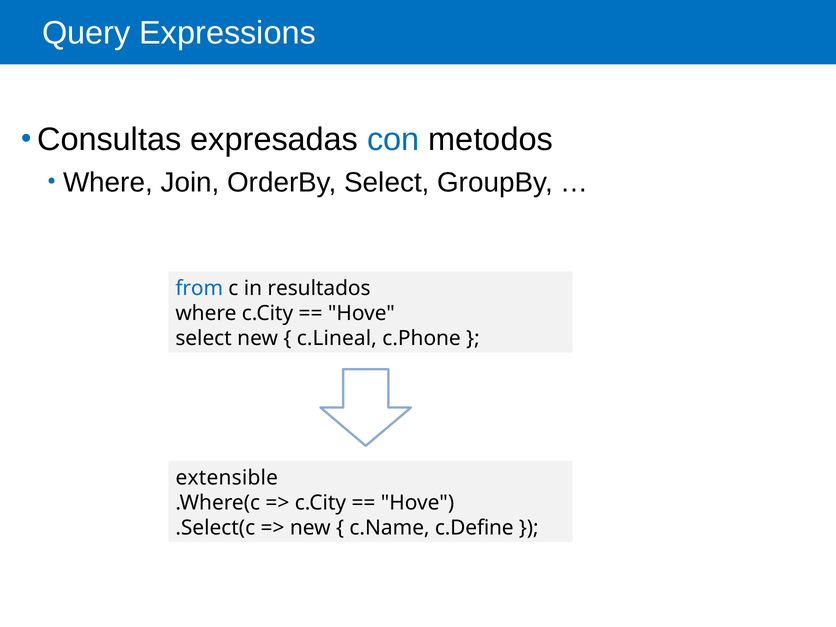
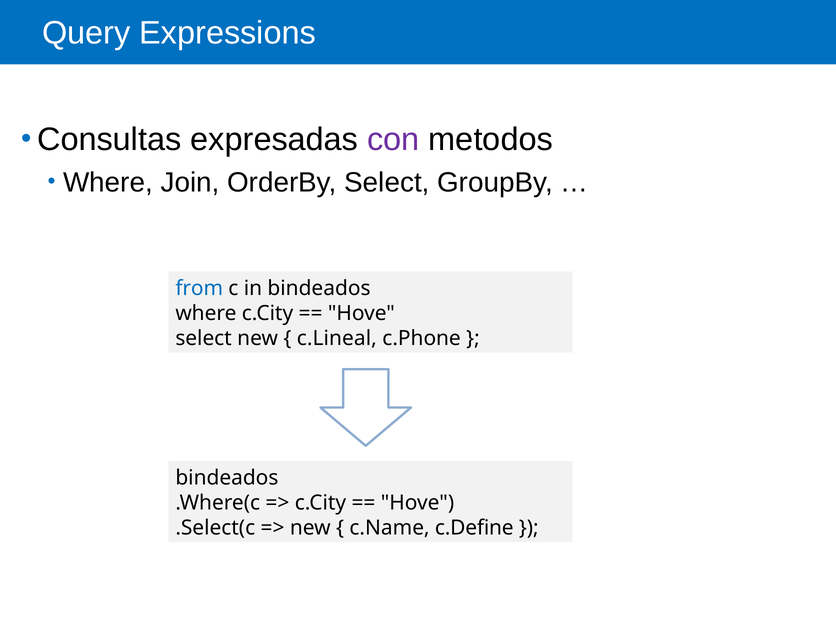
con colour: blue -> purple
in resultados: resultados -> bindeados
extensible at (227, 478): extensible -> bindeados
